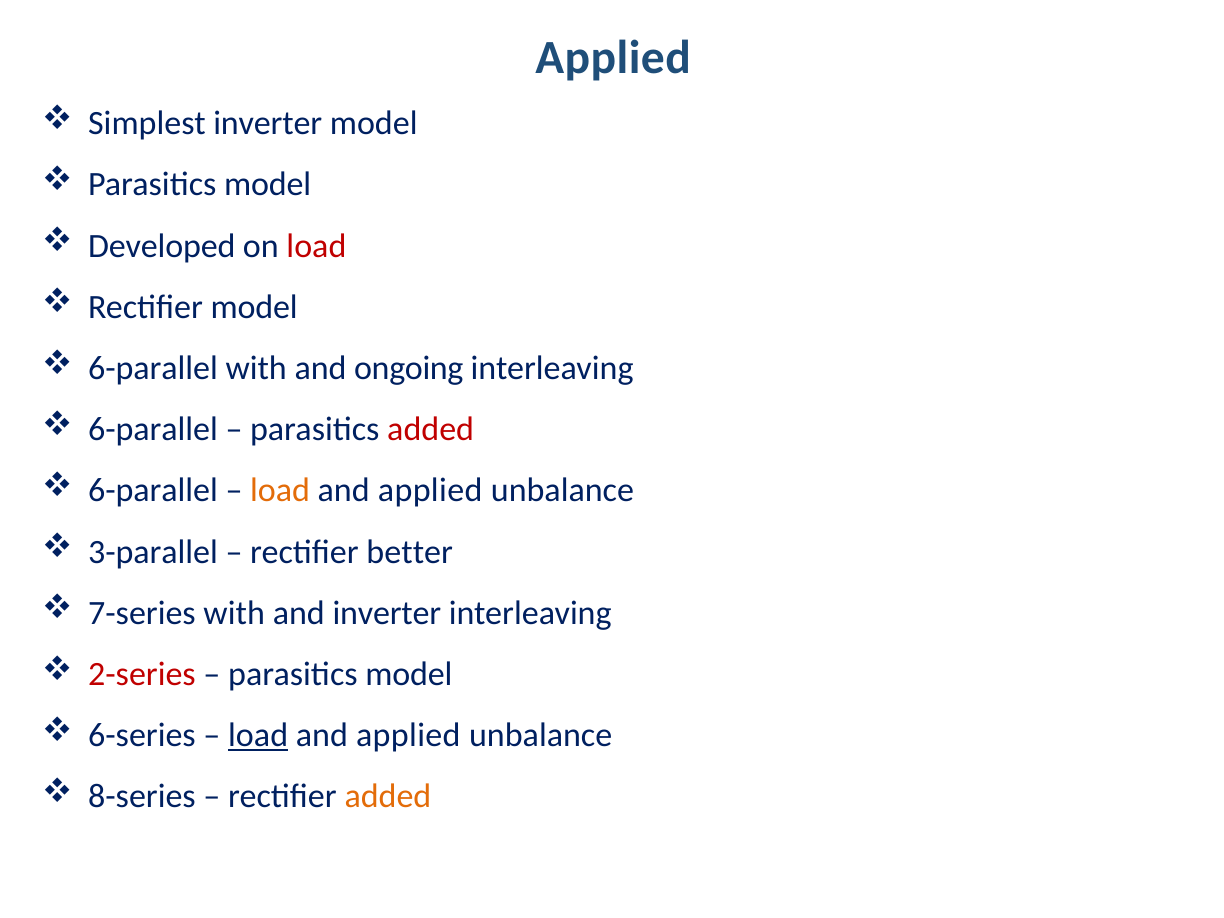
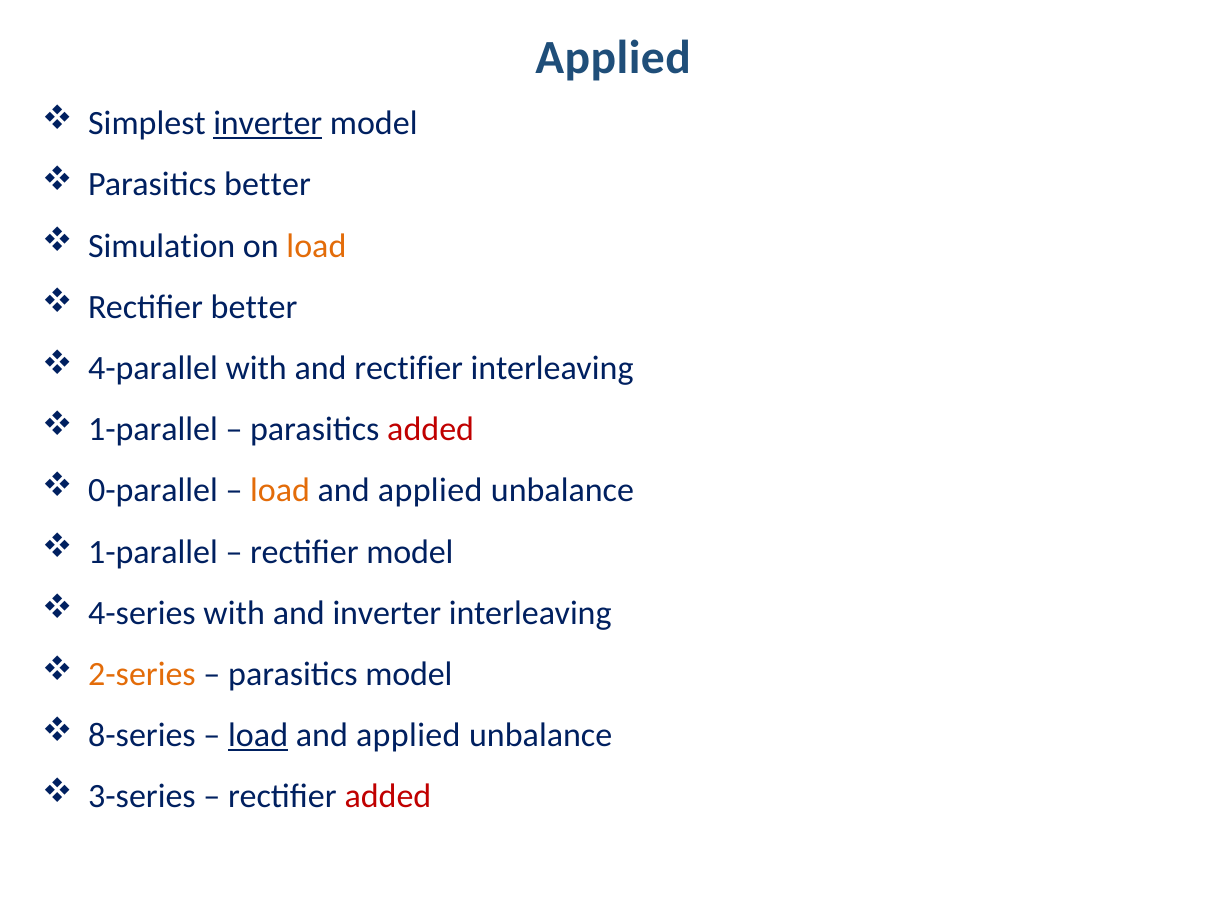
inverter at (268, 124) underline: none -> present
model at (268, 185): model -> better
Developed: Developed -> Simulation
load at (316, 246) colour: red -> orange
Rectifier model: model -> better
6-parallel at (153, 368): 6-parallel -> 4-parallel
and ongoing: ongoing -> rectifier
6-parallel at (153, 430): 6-parallel -> 1-parallel
6-parallel at (153, 491): 6-parallel -> 0-parallel
3-parallel at (153, 552): 3-parallel -> 1-parallel
rectifier better: better -> model
7-series: 7-series -> 4-series
2-series colour: red -> orange
6-series: 6-series -> 8-series
8-series: 8-series -> 3-series
added at (388, 797) colour: orange -> red
